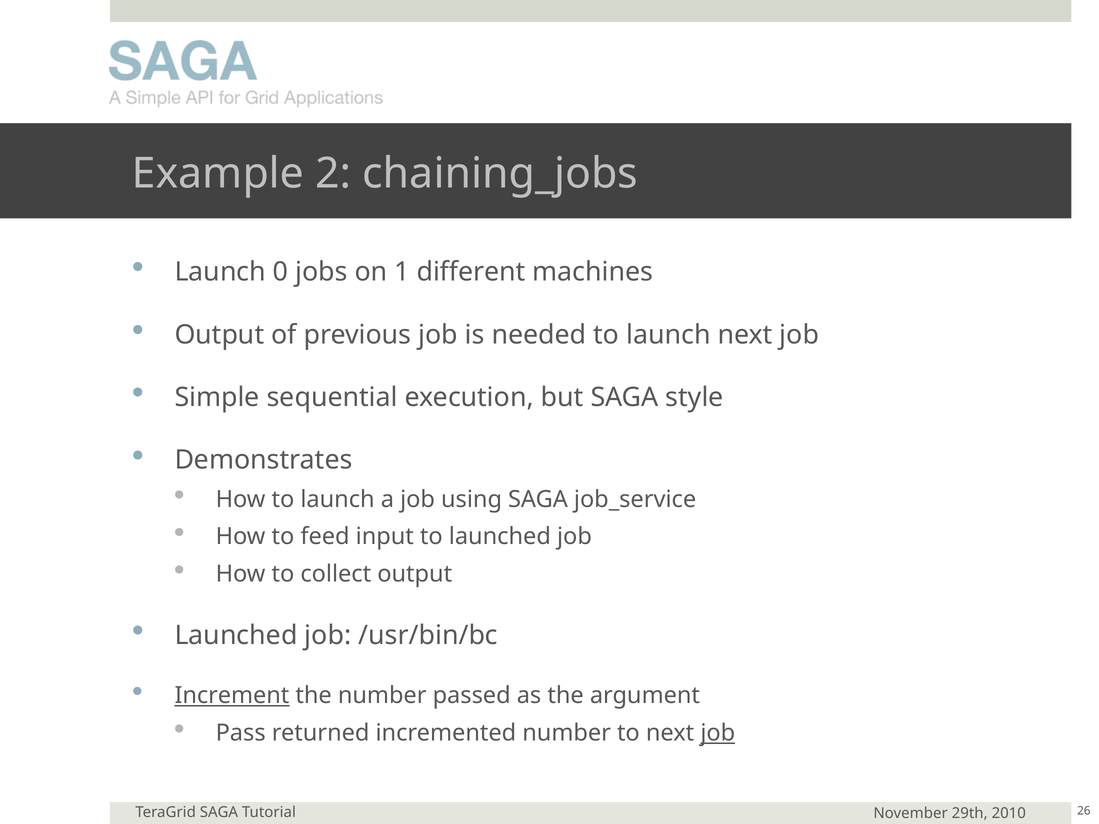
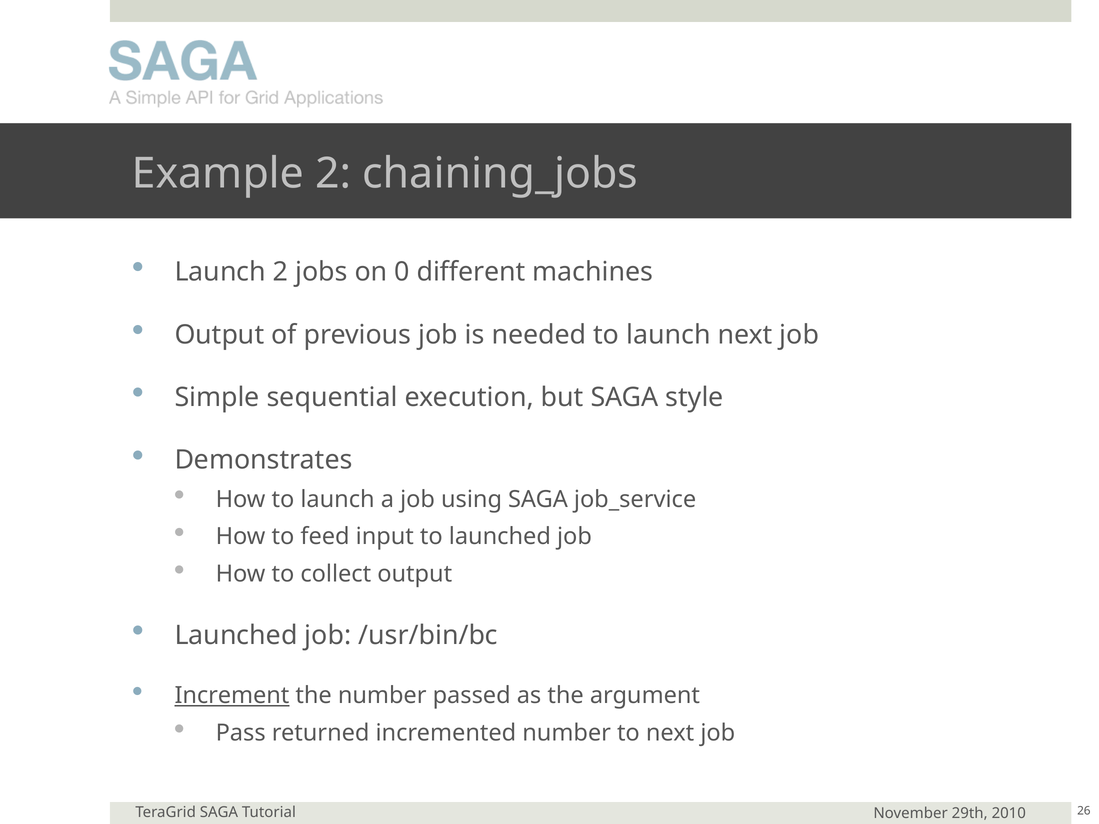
Launch 0: 0 -> 2
1: 1 -> 0
job at (718, 733) underline: present -> none
